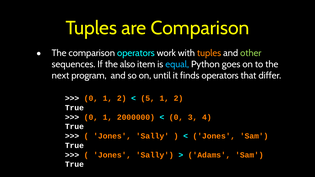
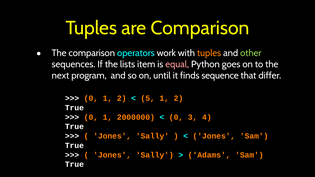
also: also -> lists
equal colour: light blue -> pink
finds operators: operators -> sequence
